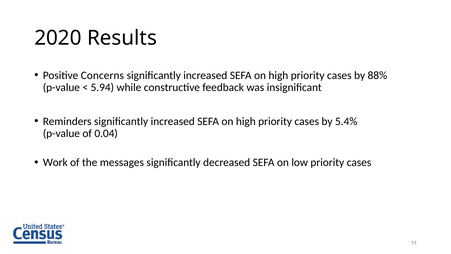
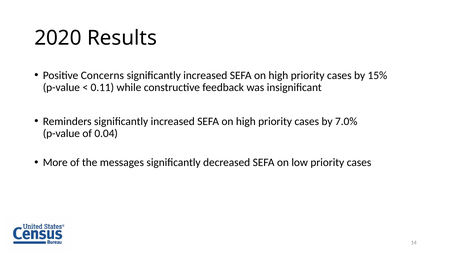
88%: 88% -> 15%
5.94: 5.94 -> 0.11
5.4%: 5.4% -> 7.0%
Work: Work -> More
